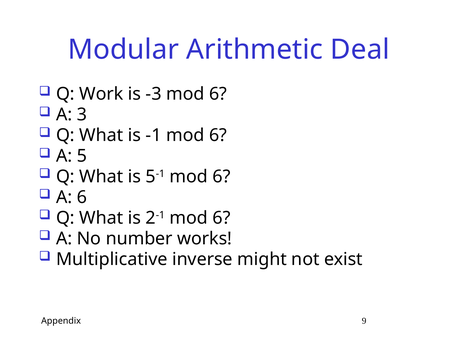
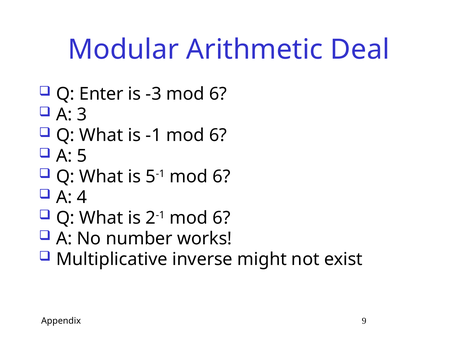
Work: Work -> Enter
A 6: 6 -> 4
